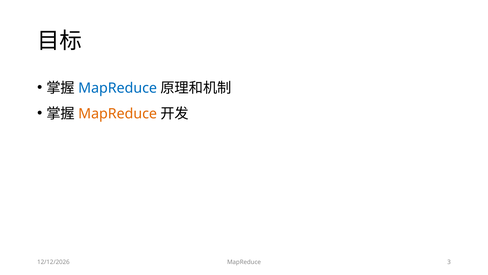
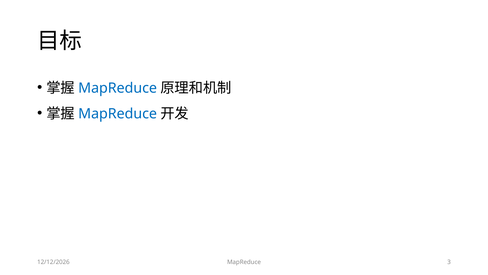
MapReduce at (118, 113) colour: orange -> blue
